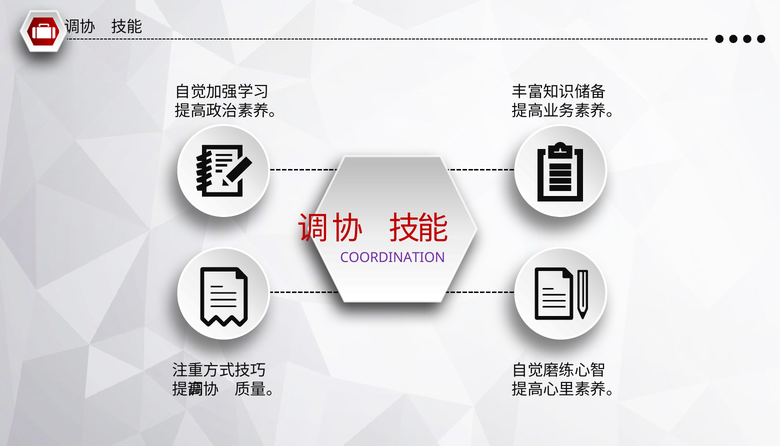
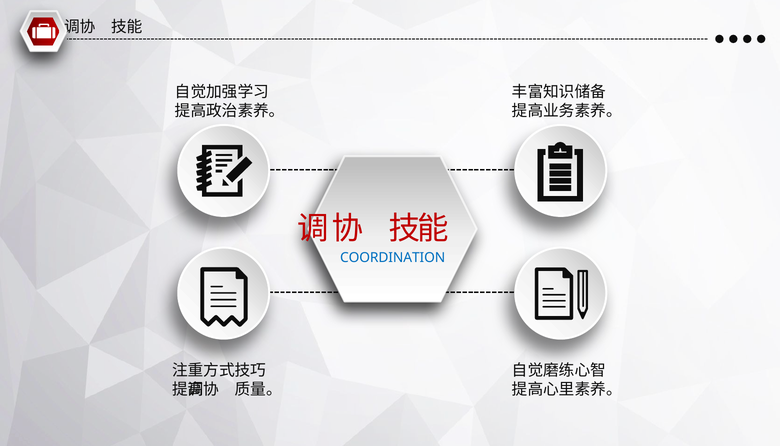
COORDINATION colour: purple -> blue
